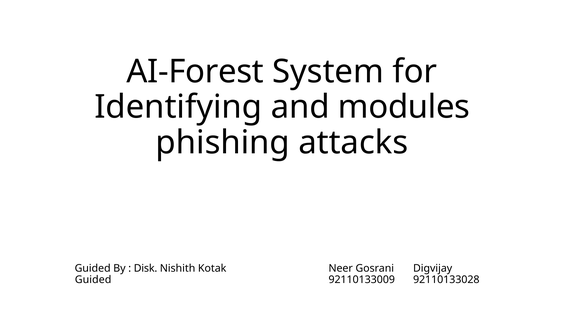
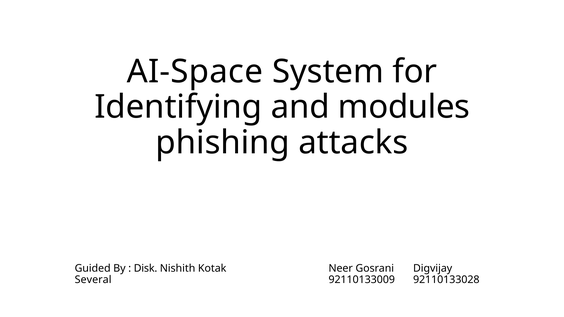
AI-Forest: AI-Forest -> AI-Space
Guided at (93, 280): Guided -> Several
